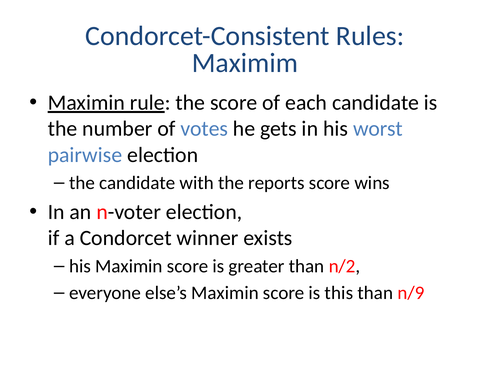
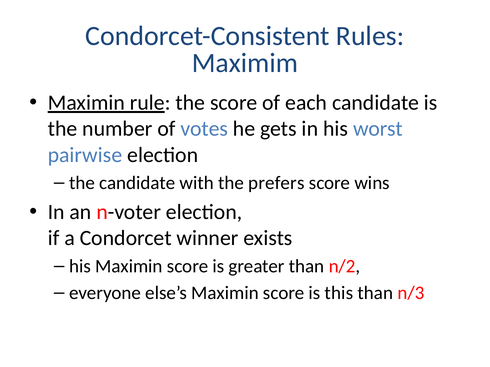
reports: reports -> prefers
n/9: n/9 -> n/3
